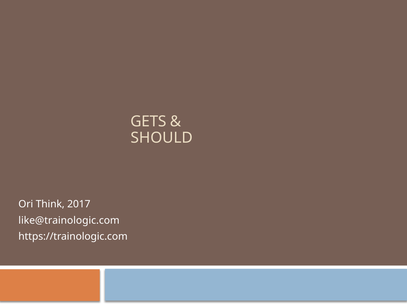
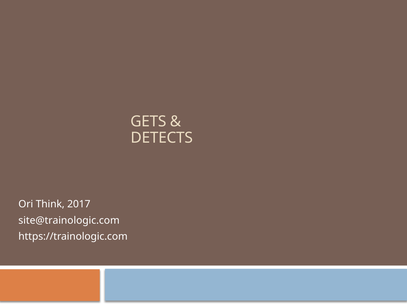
SHOULD: SHOULD -> DETECTS
like@trainologic.com: like@trainologic.com -> site@trainologic.com
